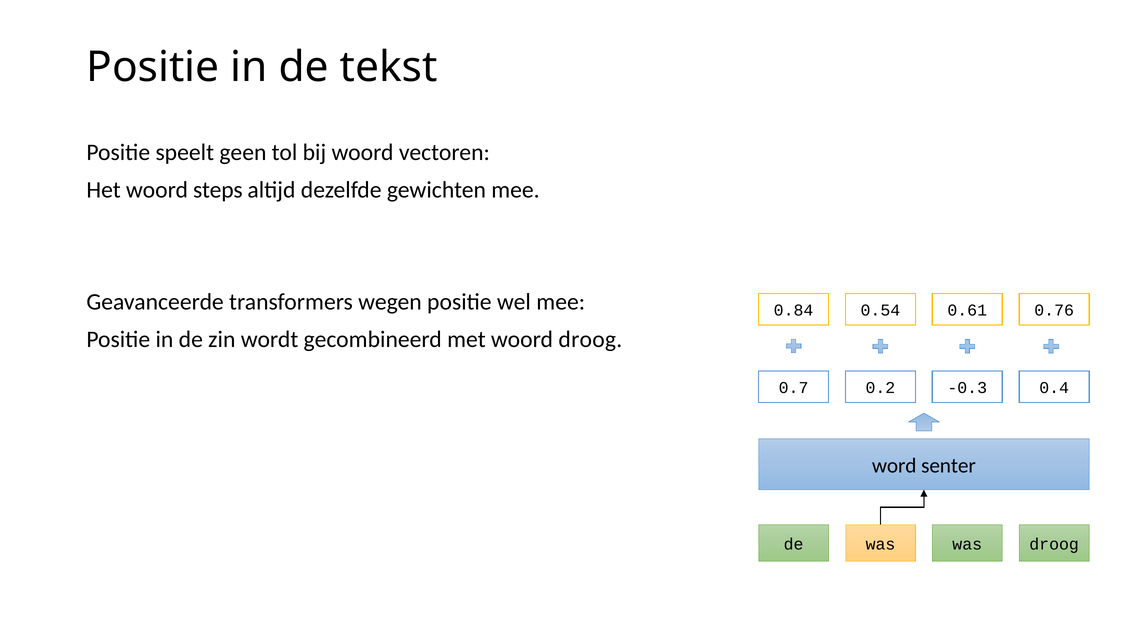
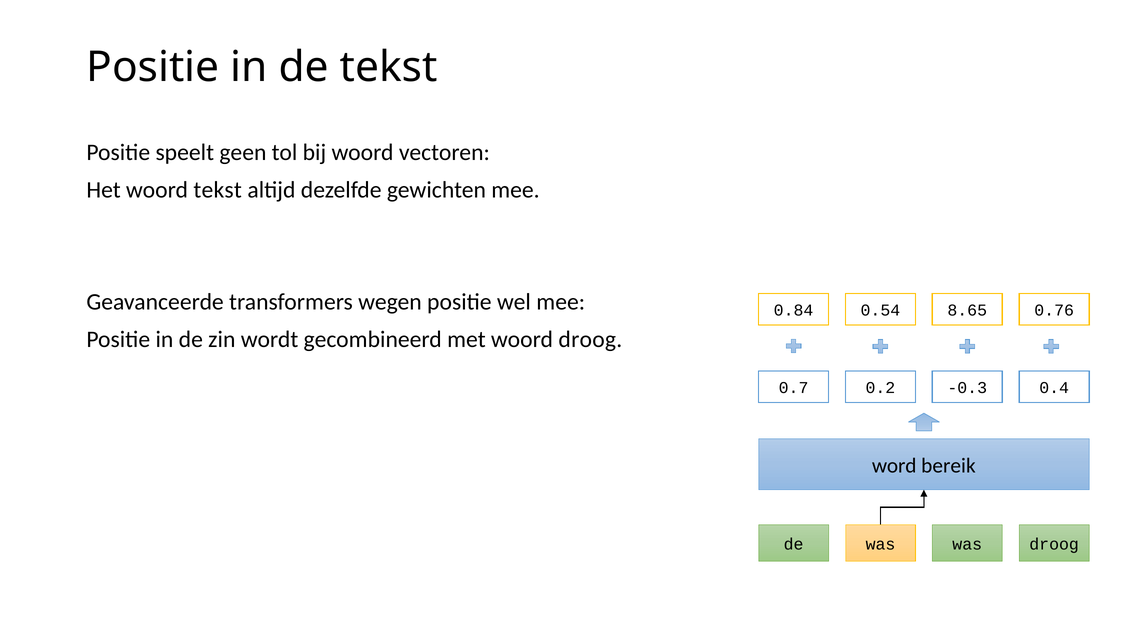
woord steps: steps -> tekst
0.61: 0.61 -> 8.65
senter: senter -> bereik
